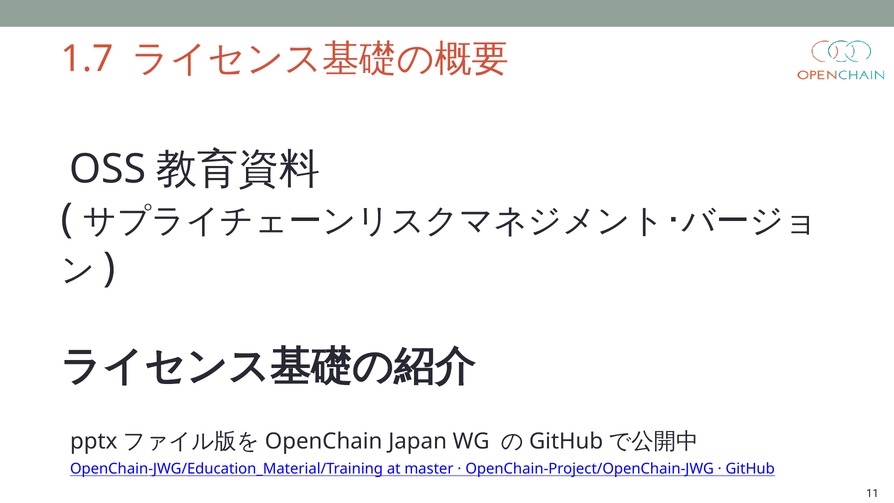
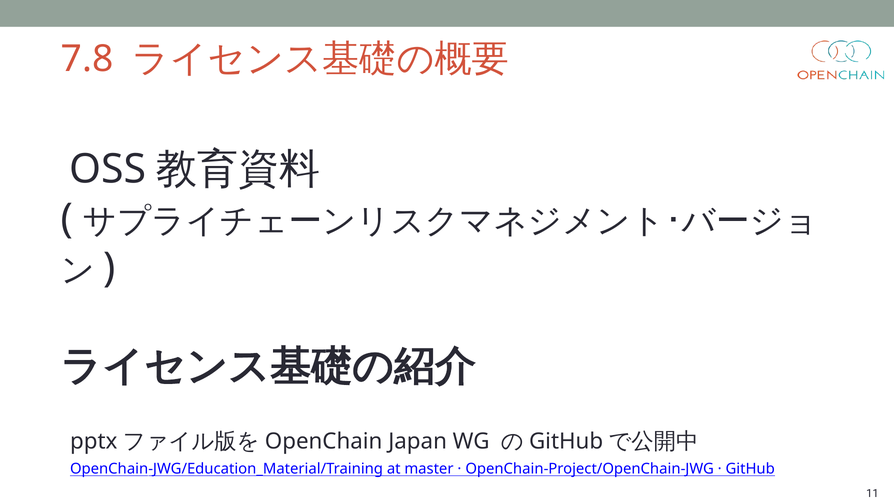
1.7: 1.7 -> 7.8
